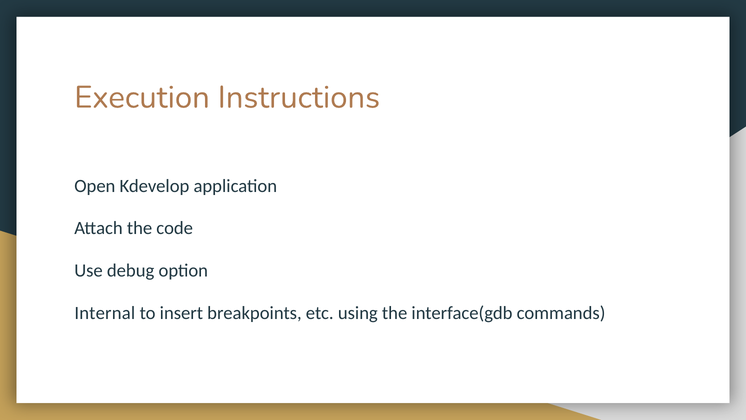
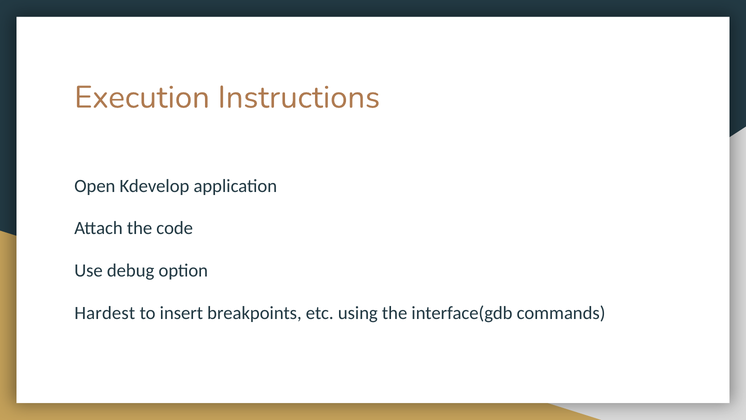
Internal: Internal -> Hardest
